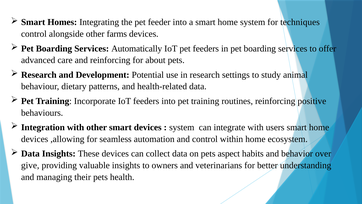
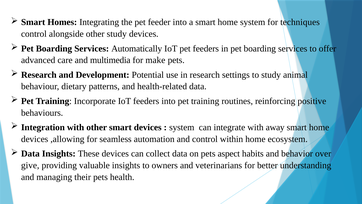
other farms: farms -> study
and reinforcing: reinforcing -> multimedia
about: about -> make
users: users -> away
